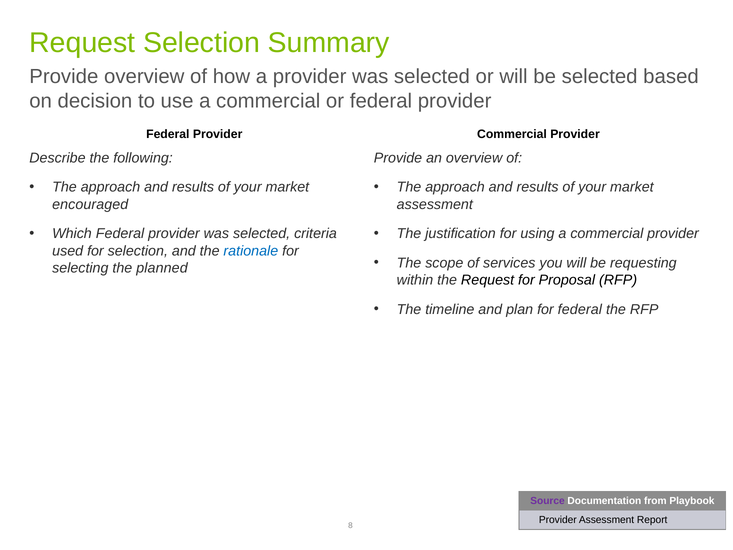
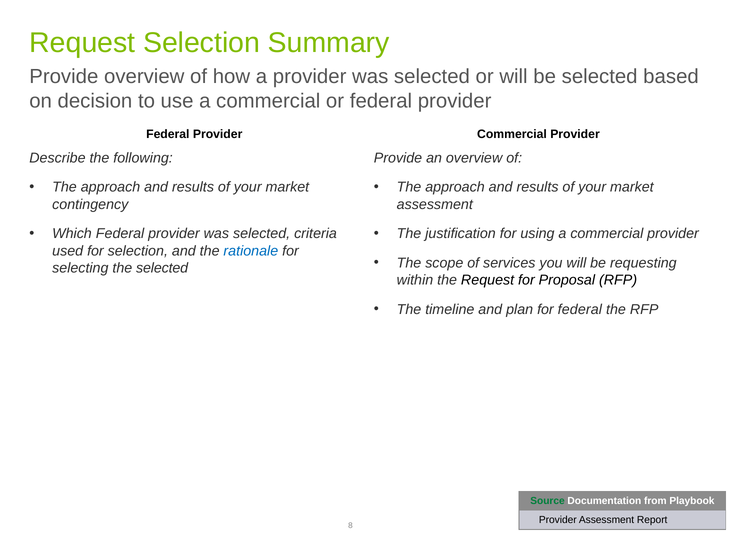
encouraged: encouraged -> contingency
the planned: planned -> selected
Source colour: purple -> green
